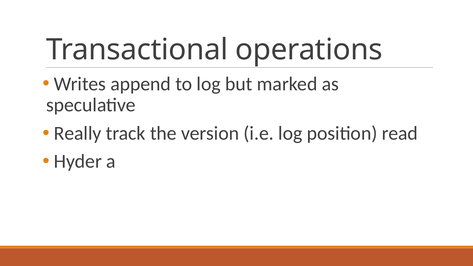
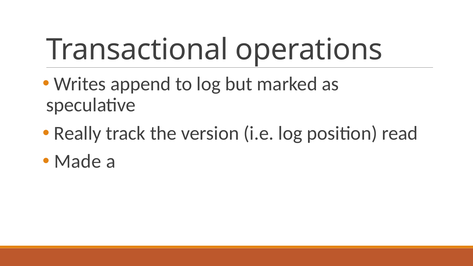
Hyder: Hyder -> Made
